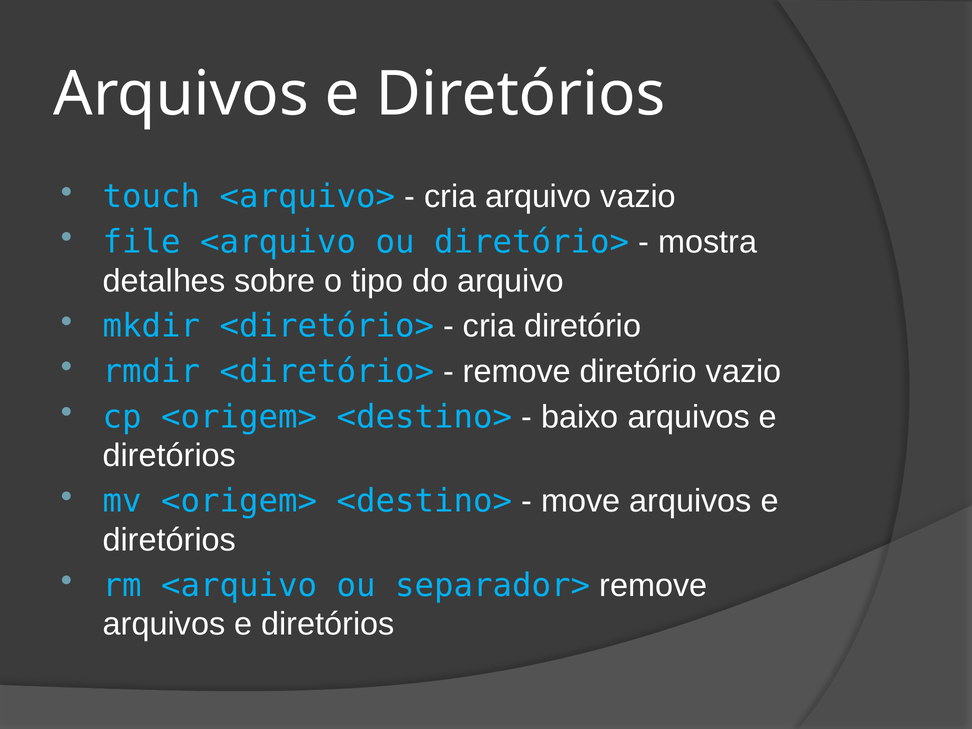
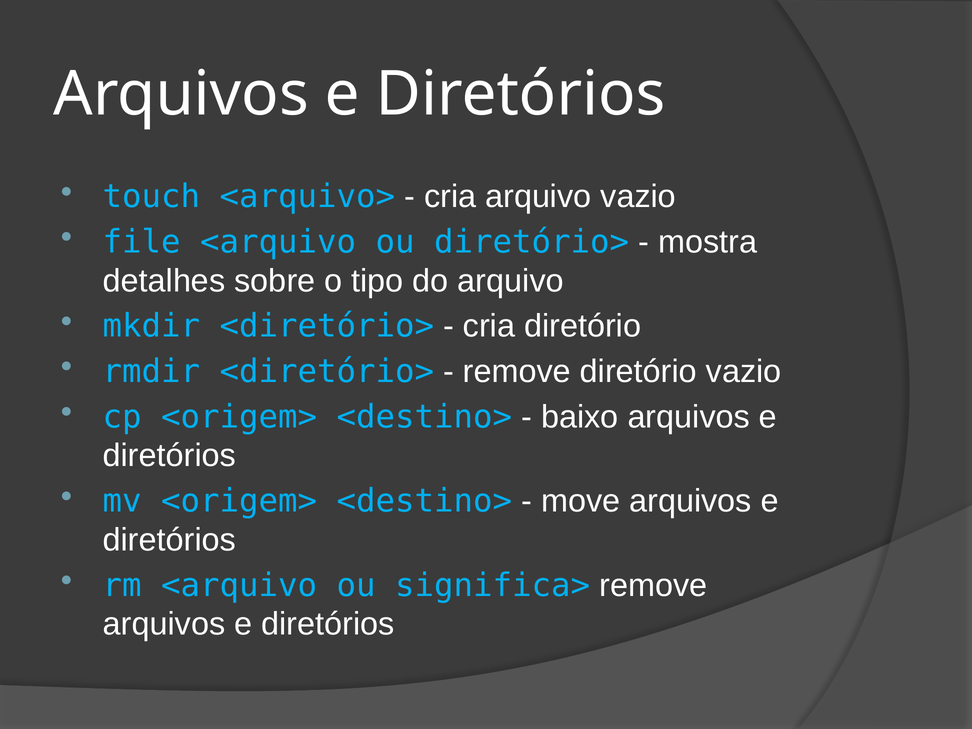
separador>: separador> -> significa>
